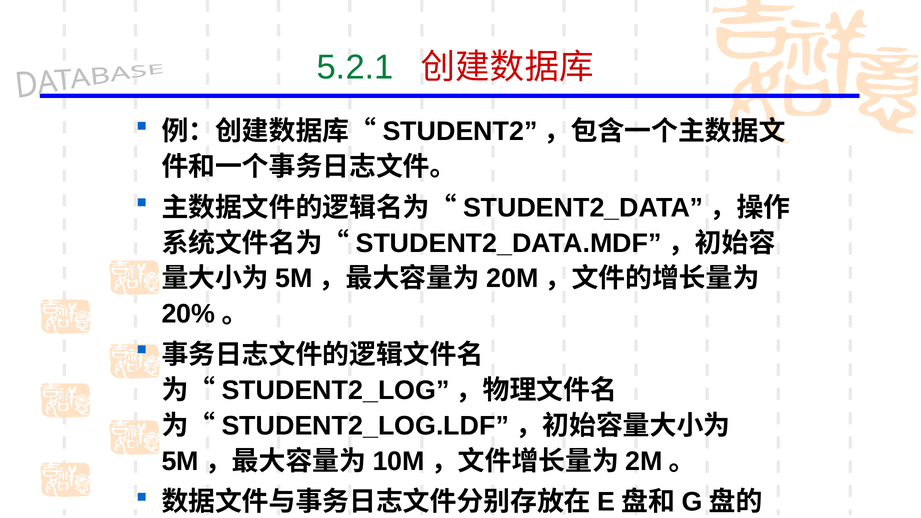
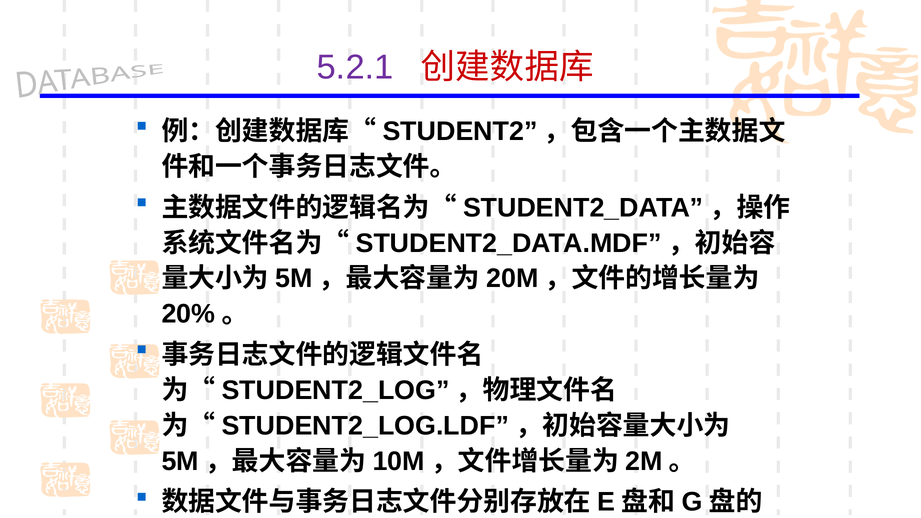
5.2.1 colour: green -> purple
